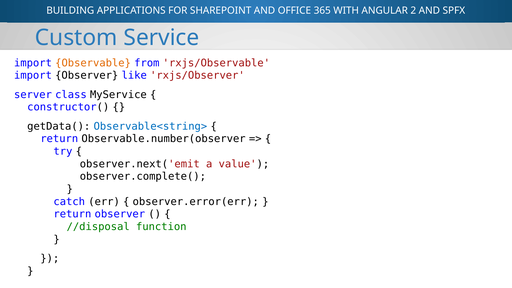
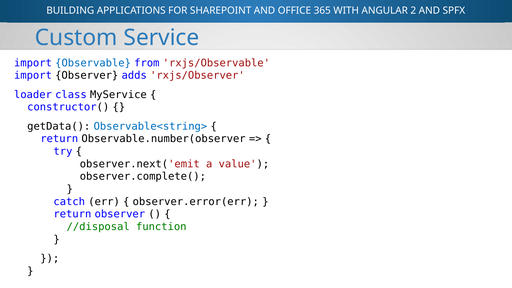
Observable colour: orange -> blue
like: like -> adds
server: server -> loader
